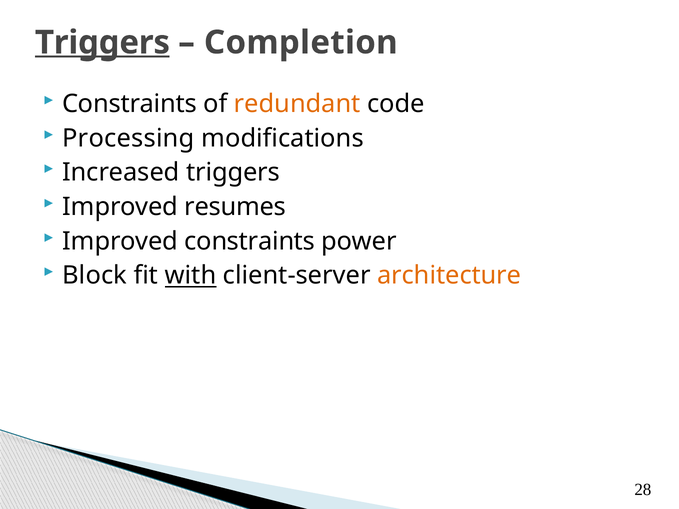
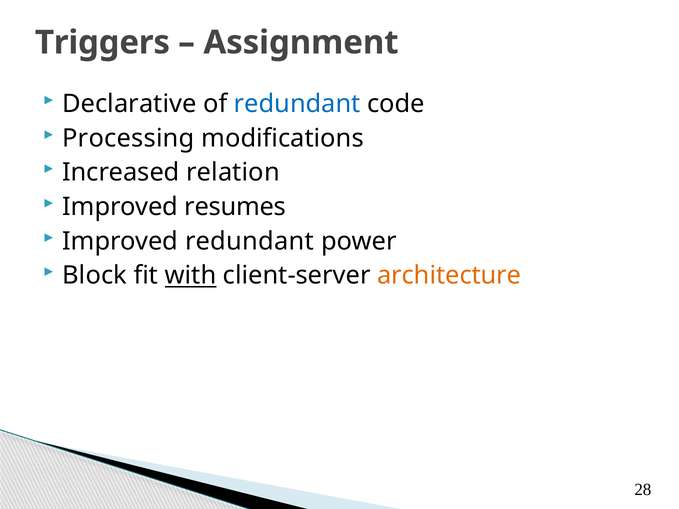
Triggers at (102, 43) underline: present -> none
Completion: Completion -> Assignment
Constraints at (130, 104): Constraints -> Declarative
redundant at (297, 104) colour: orange -> blue
Increased triggers: triggers -> relation
Improved constraints: constraints -> redundant
